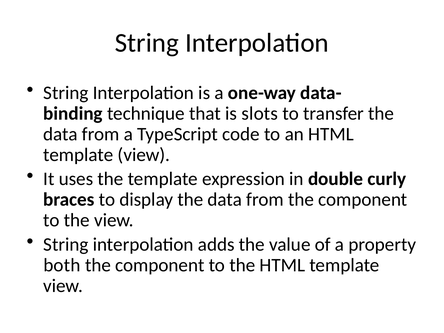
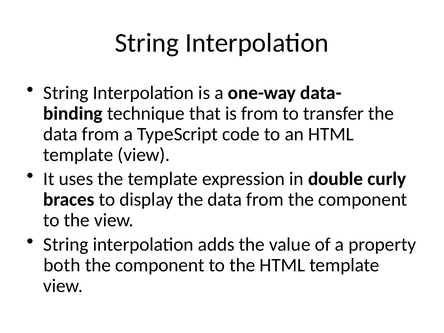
is slots: slots -> from
